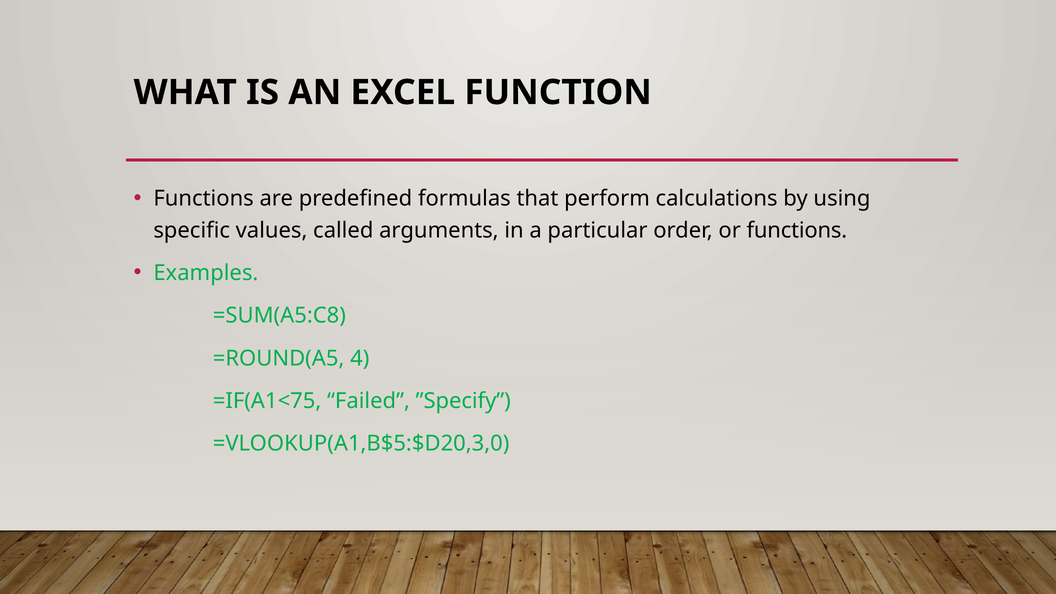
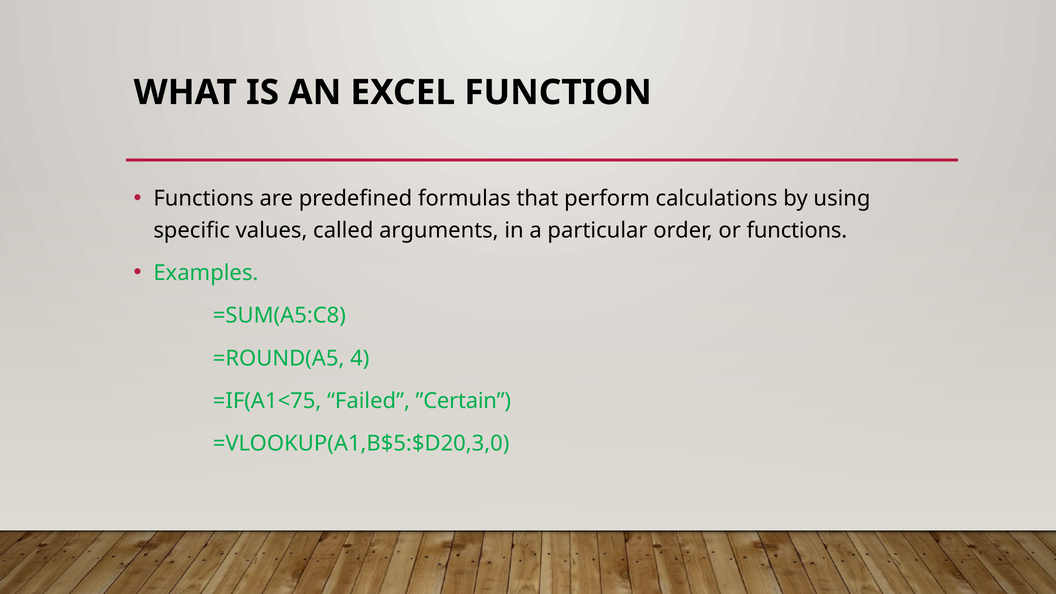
”Specify: ”Specify -> ”Certain
